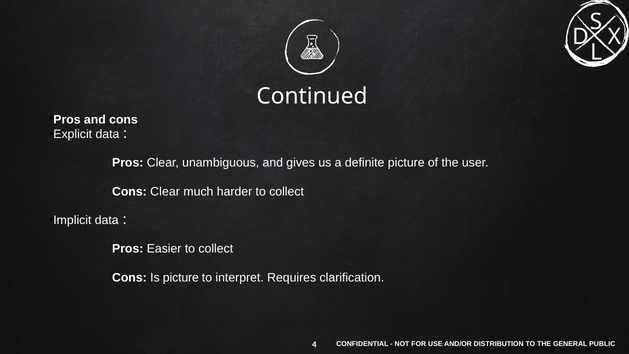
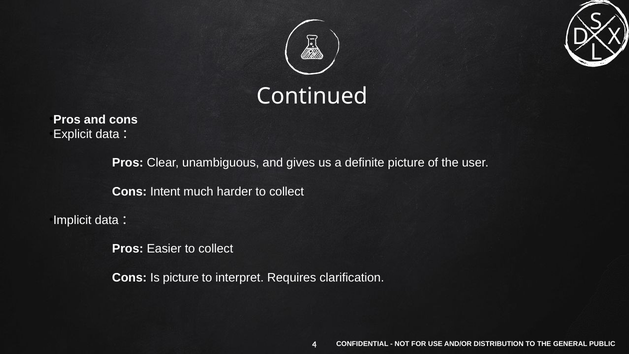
Cons Clear: Clear -> Intent
